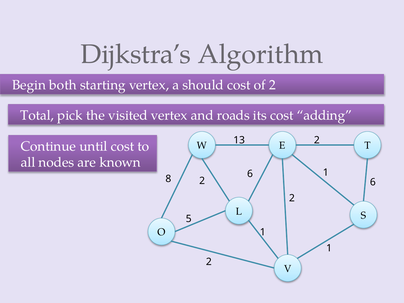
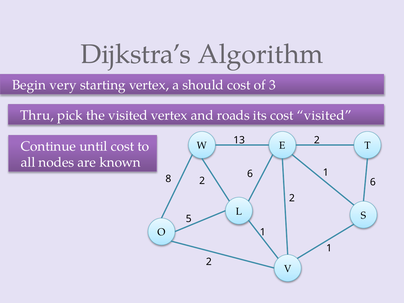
both: both -> very
of 2: 2 -> 3
Total: Total -> Thru
cost adding: adding -> visited
